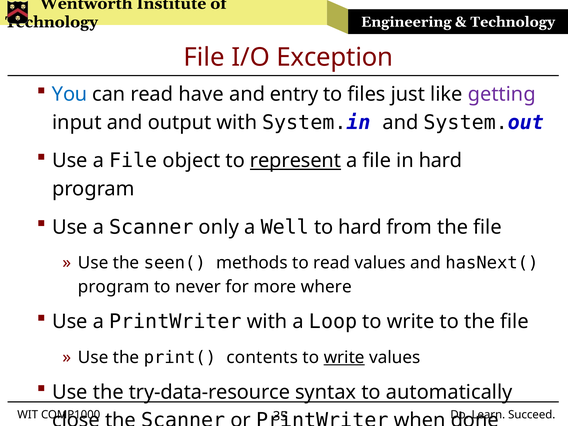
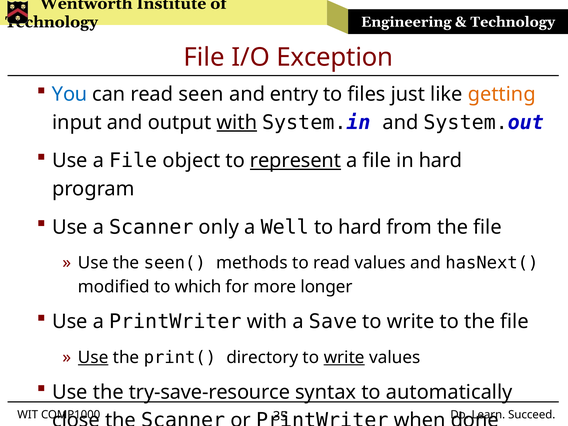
have: have -> seen
getting colour: purple -> orange
with at (237, 122) underline: none -> present
program at (114, 287): program -> modified
never: never -> which
where: where -> longer
Loop: Loop -> Save
Use at (93, 357) underline: none -> present
contents: contents -> directory
try-data-resource: try-data-resource -> try-save-resource
